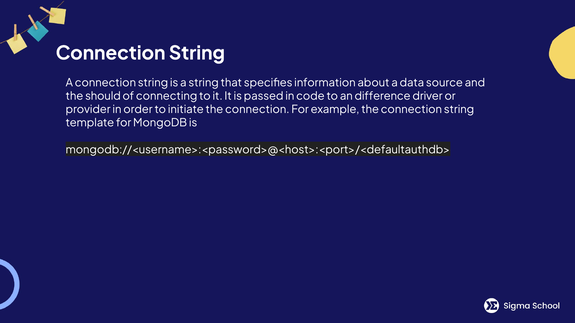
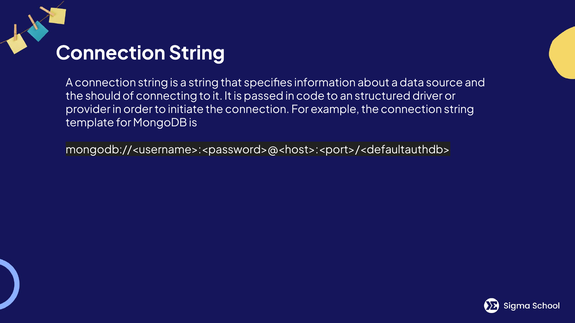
difference: difference -> structured
